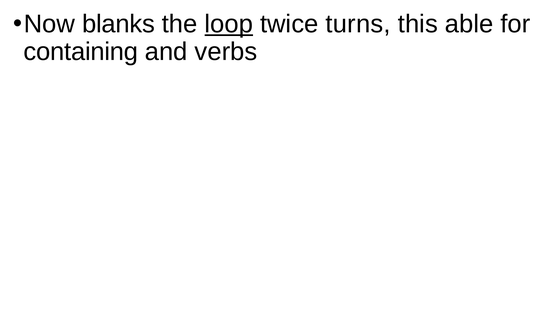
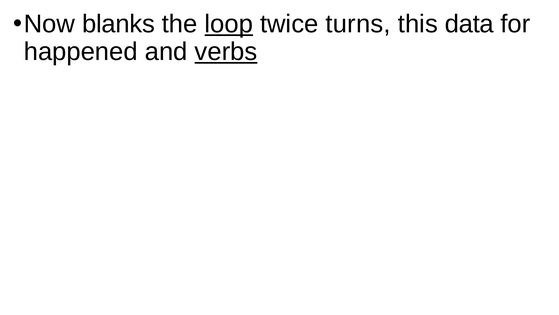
able: able -> data
containing: containing -> happened
verbs underline: none -> present
